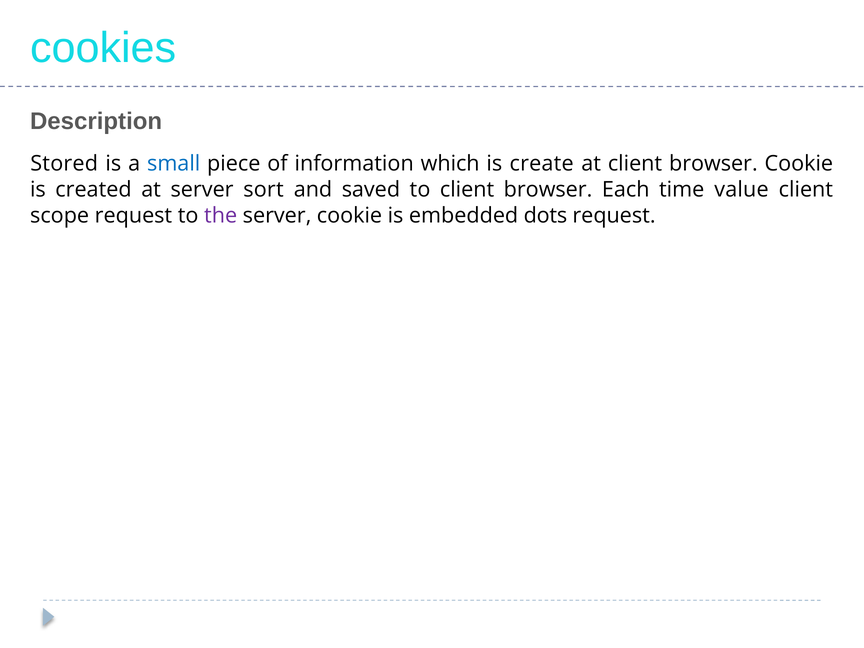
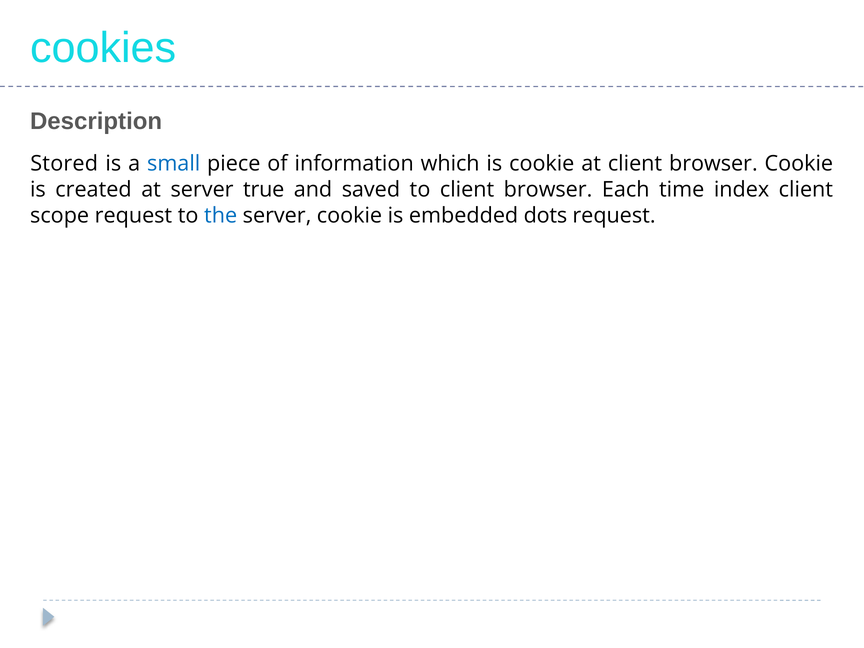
is create: create -> cookie
sort: sort -> true
value: value -> index
the colour: purple -> blue
